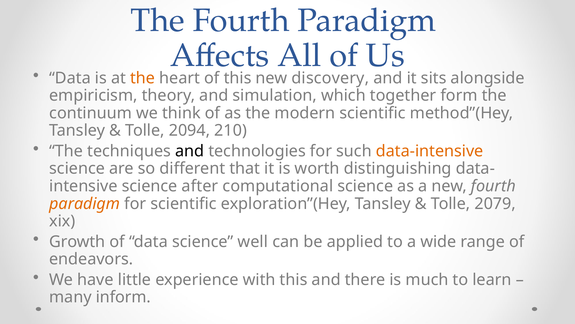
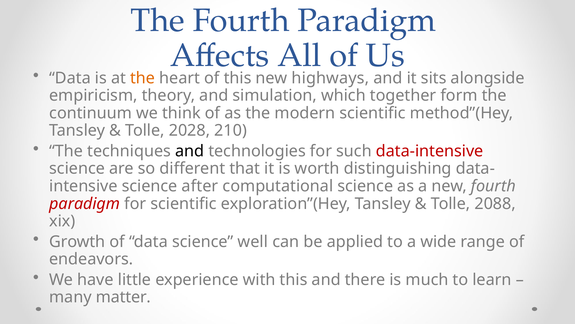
discovery: discovery -> highways
2094: 2094 -> 2028
data-intensive colour: orange -> red
paradigm at (85, 203) colour: orange -> red
2079: 2079 -> 2088
inform: inform -> matter
